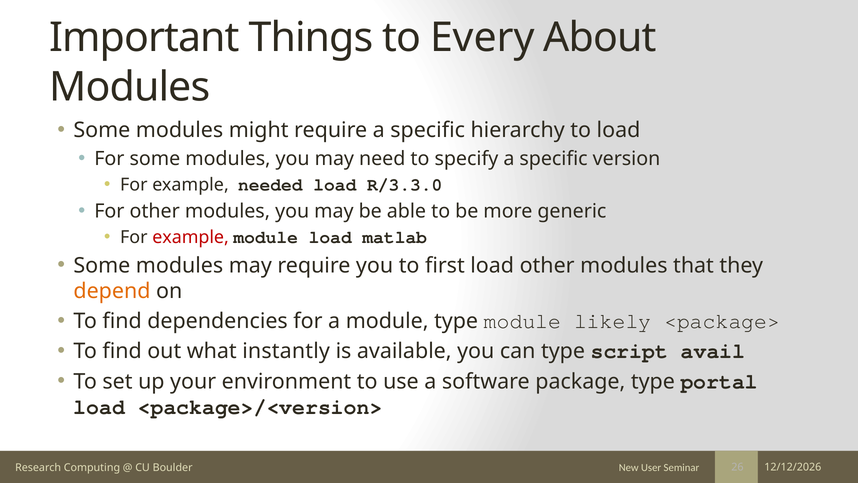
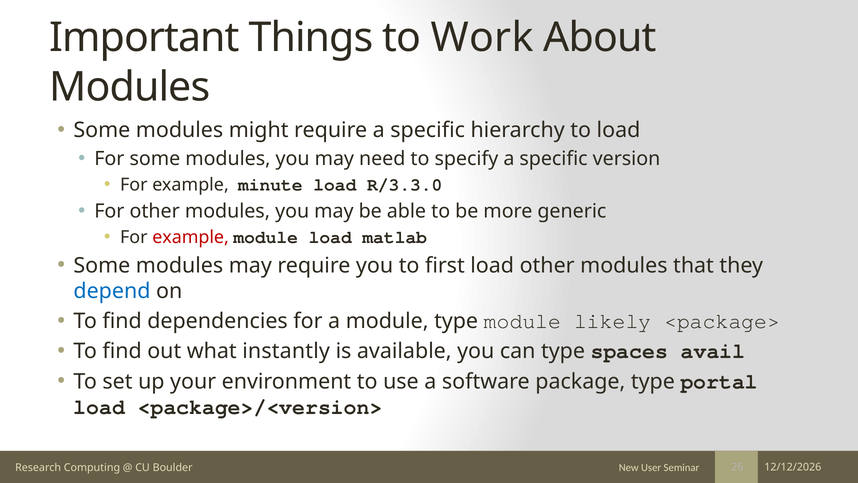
Every: Every -> Work
needed: needed -> minute
depend colour: orange -> blue
script: script -> spaces
